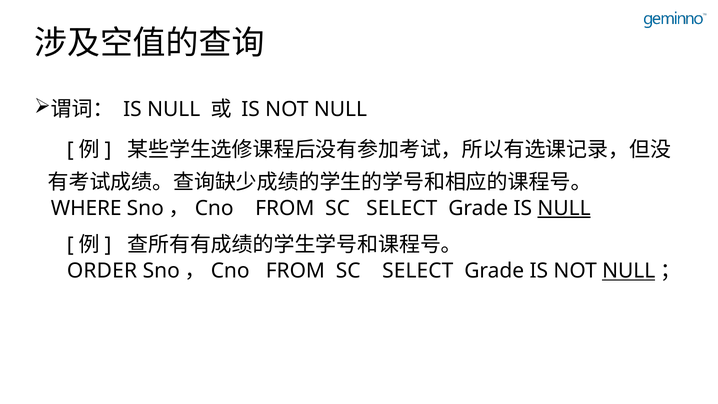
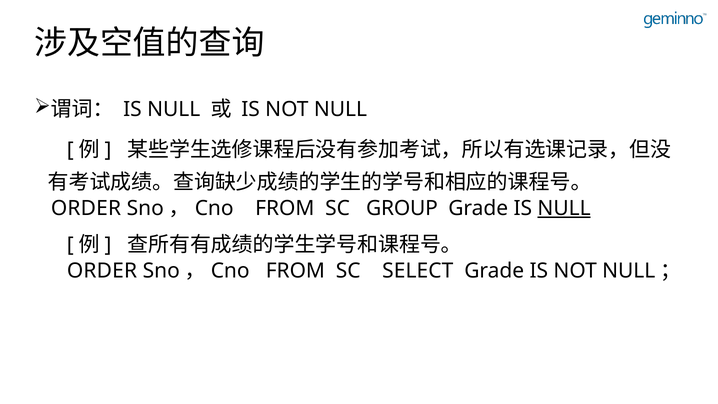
WHERE at (86, 208): WHERE -> ORDER
SELECT at (402, 208): SELECT -> GROUP
NULL at (629, 271) underline: present -> none
